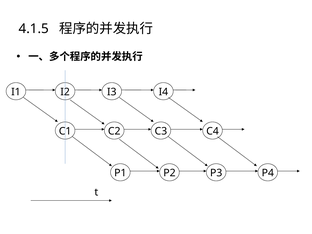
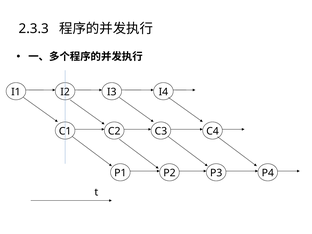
4.1.5: 4.1.5 -> 2.3.3
